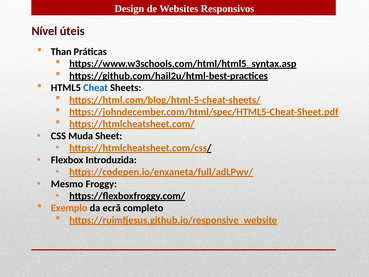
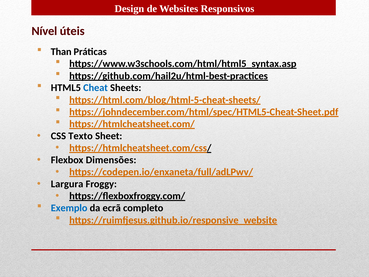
Muda: Muda -> Texto
Introduzida: Introduzida -> Dimensões
Mesmo: Mesmo -> Largura
Exemplo colour: orange -> blue
